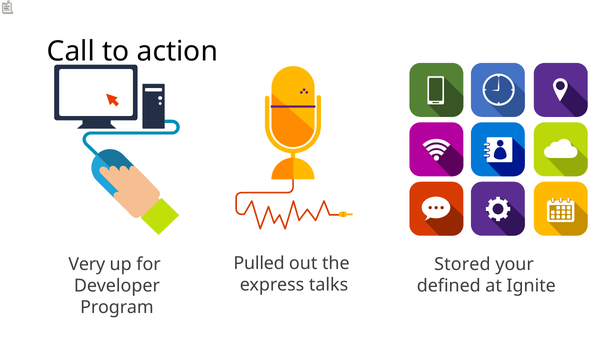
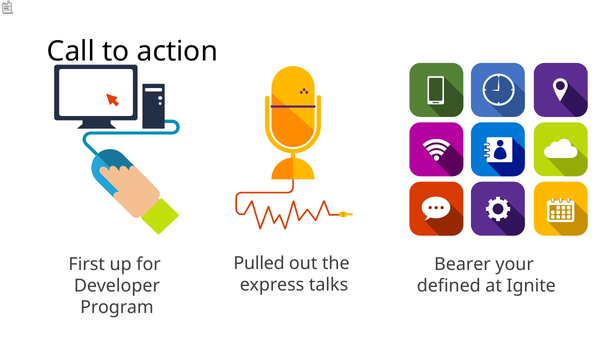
Very: Very -> First
Stored: Stored -> Bearer
